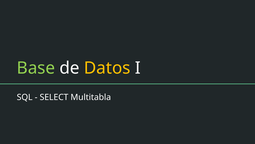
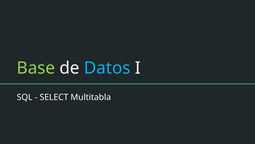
Datos colour: yellow -> light blue
